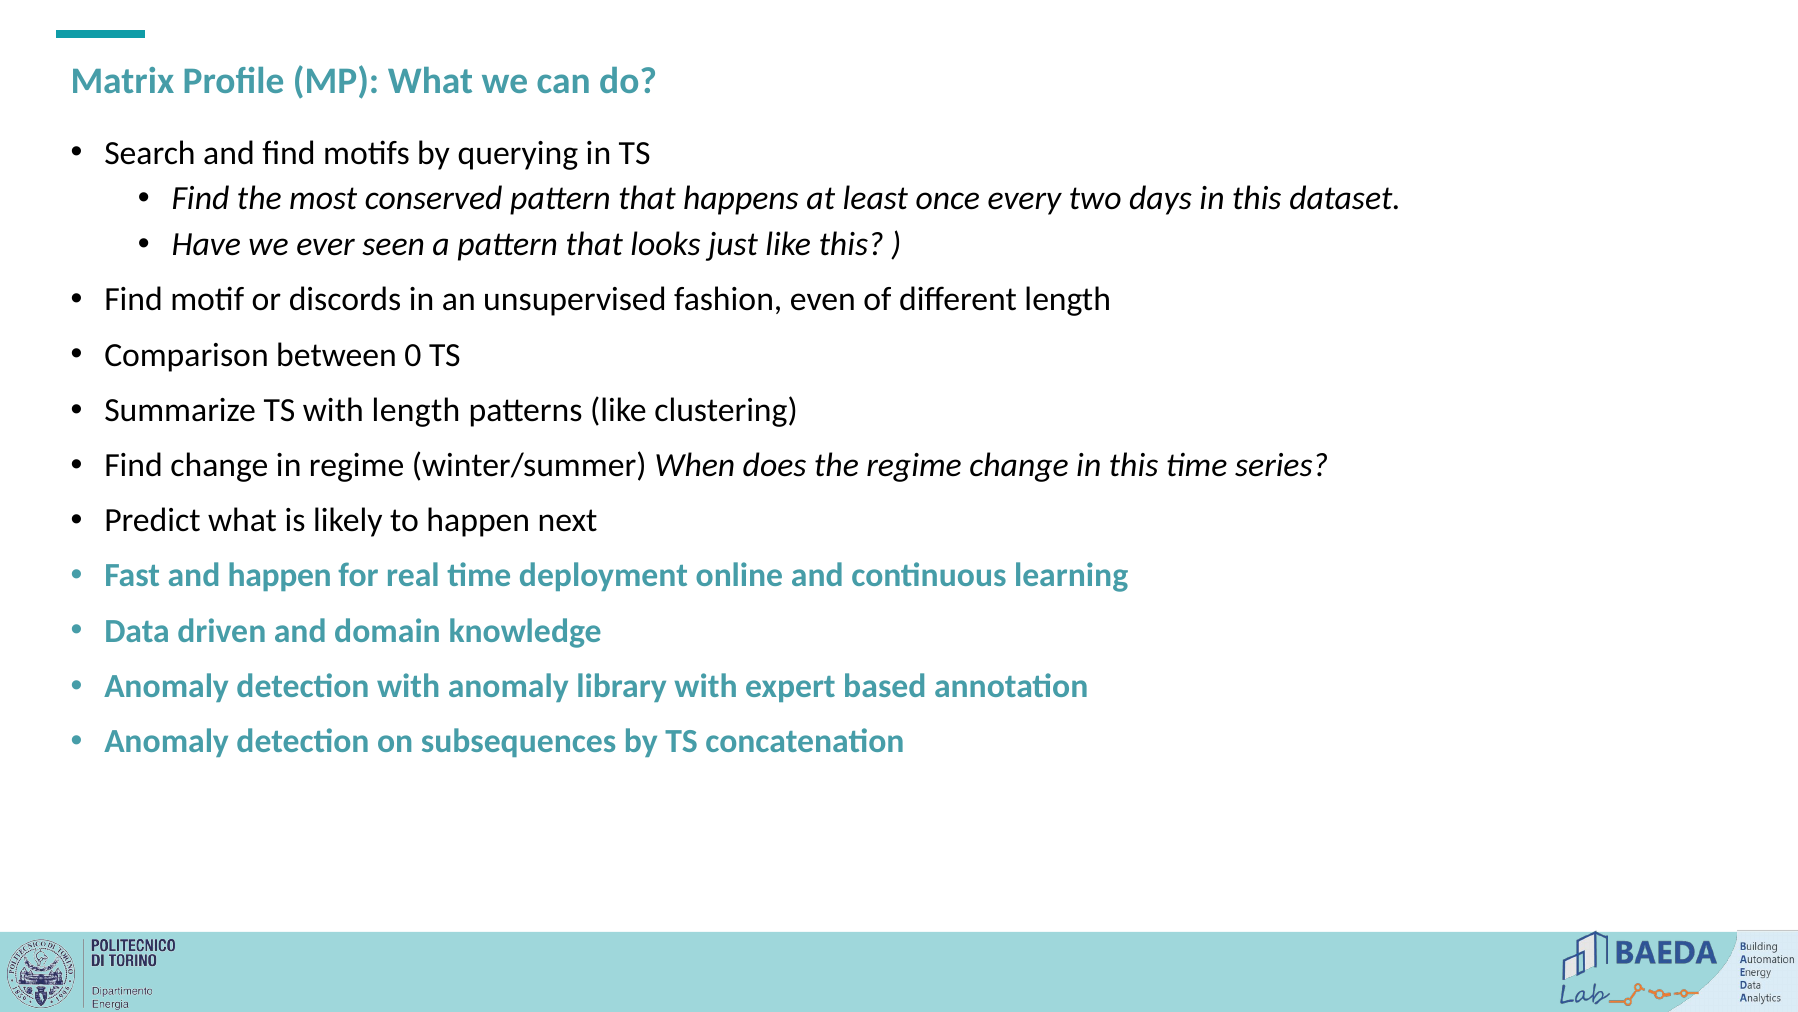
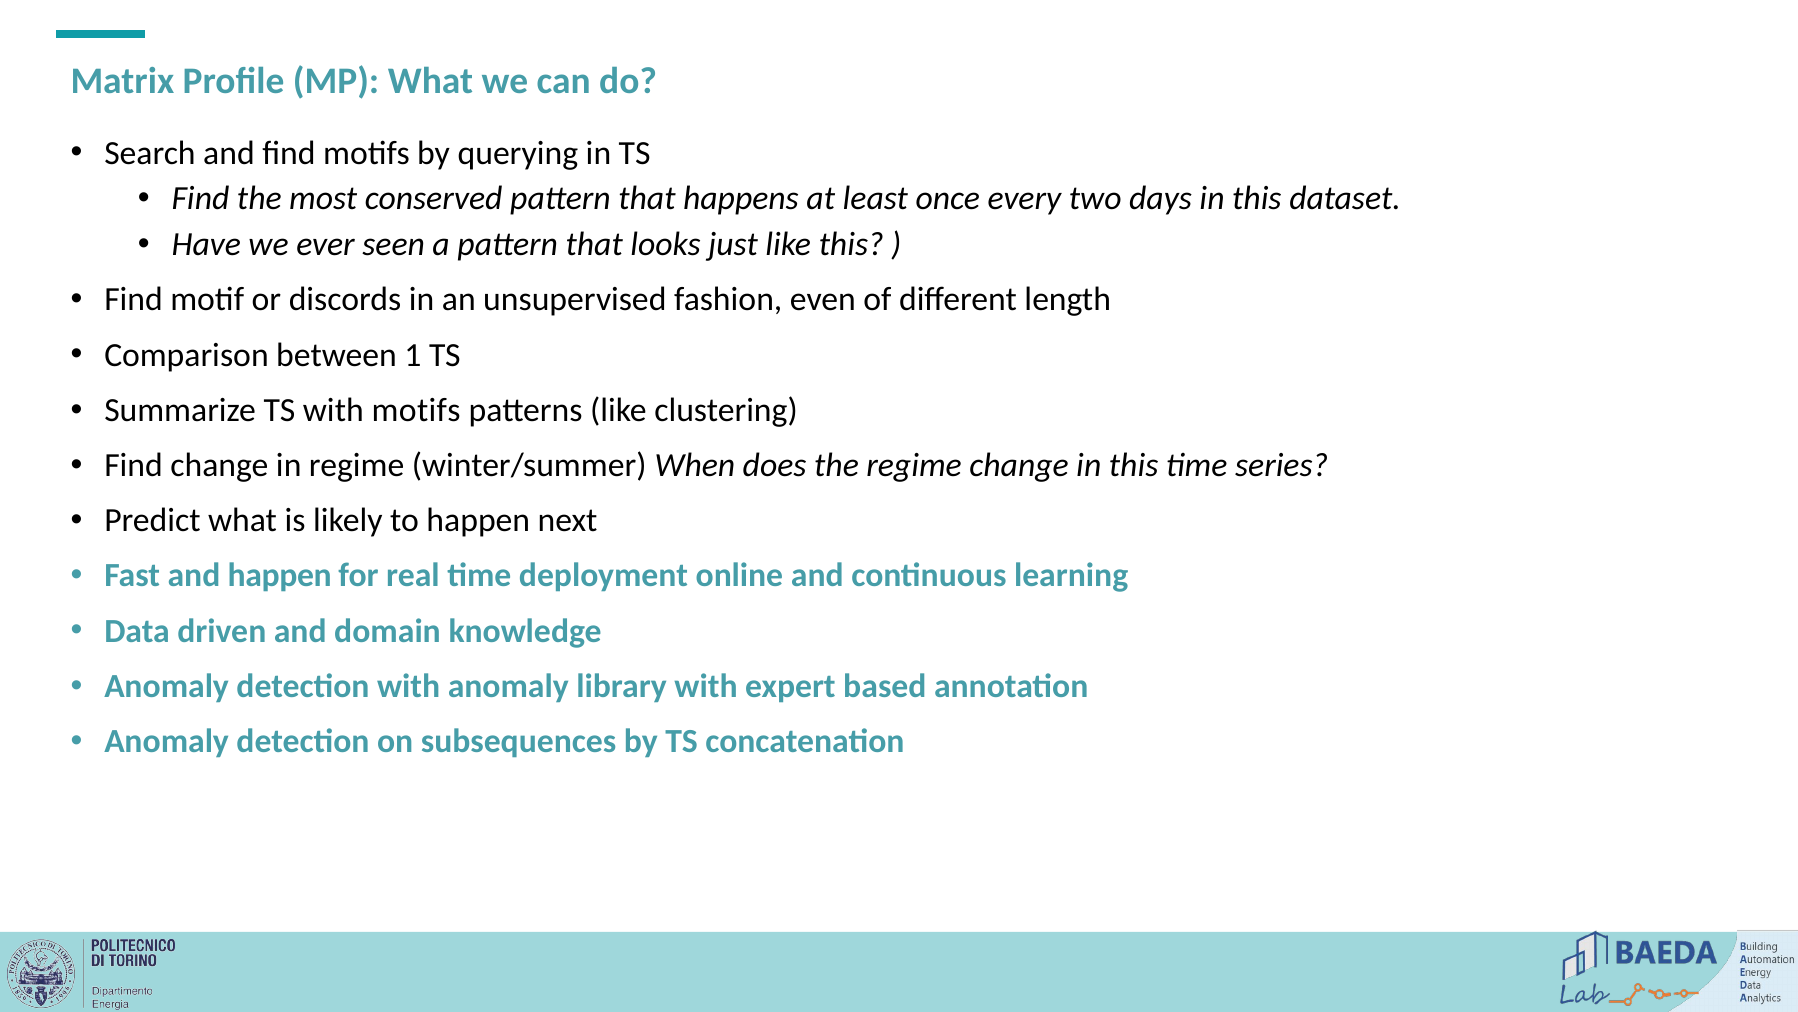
0: 0 -> 1
with length: length -> motifs
